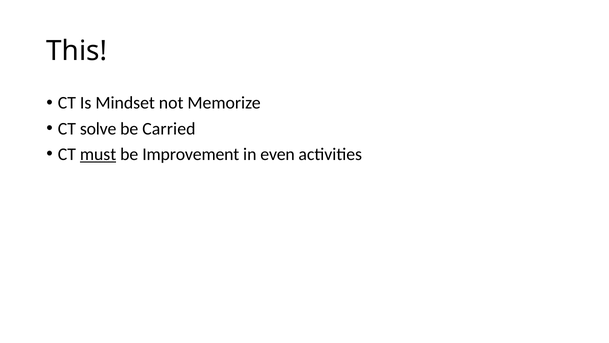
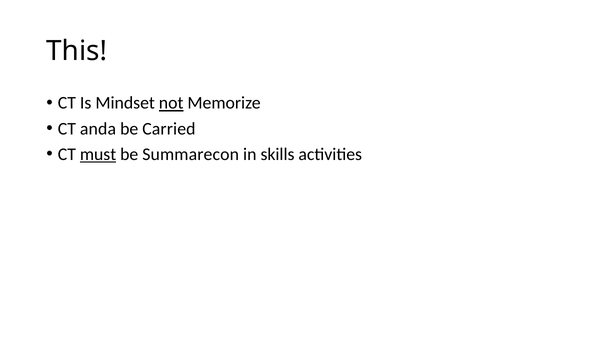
not underline: none -> present
solve: solve -> anda
Improvement: Improvement -> Summarecon
even: even -> skills
